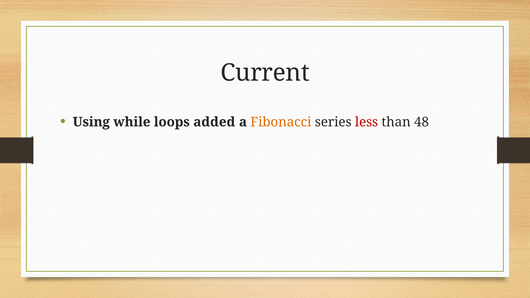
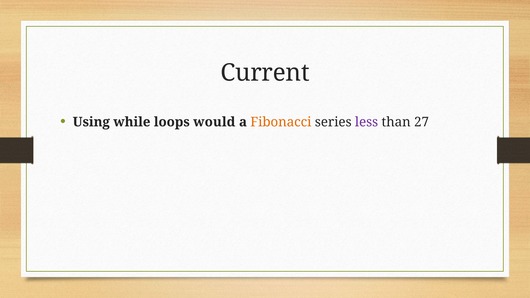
added: added -> would
less colour: red -> purple
48: 48 -> 27
